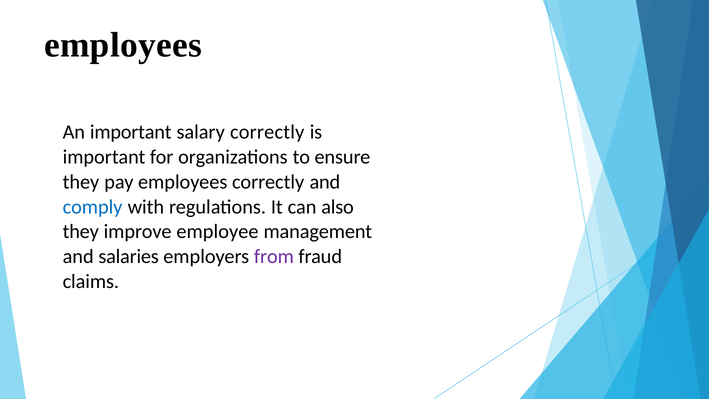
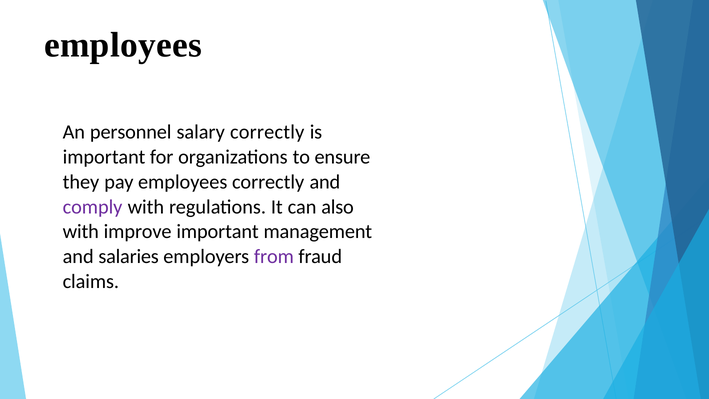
An important: important -> personnel
comply colour: blue -> purple
they at (81, 232): they -> with
improve employee: employee -> important
